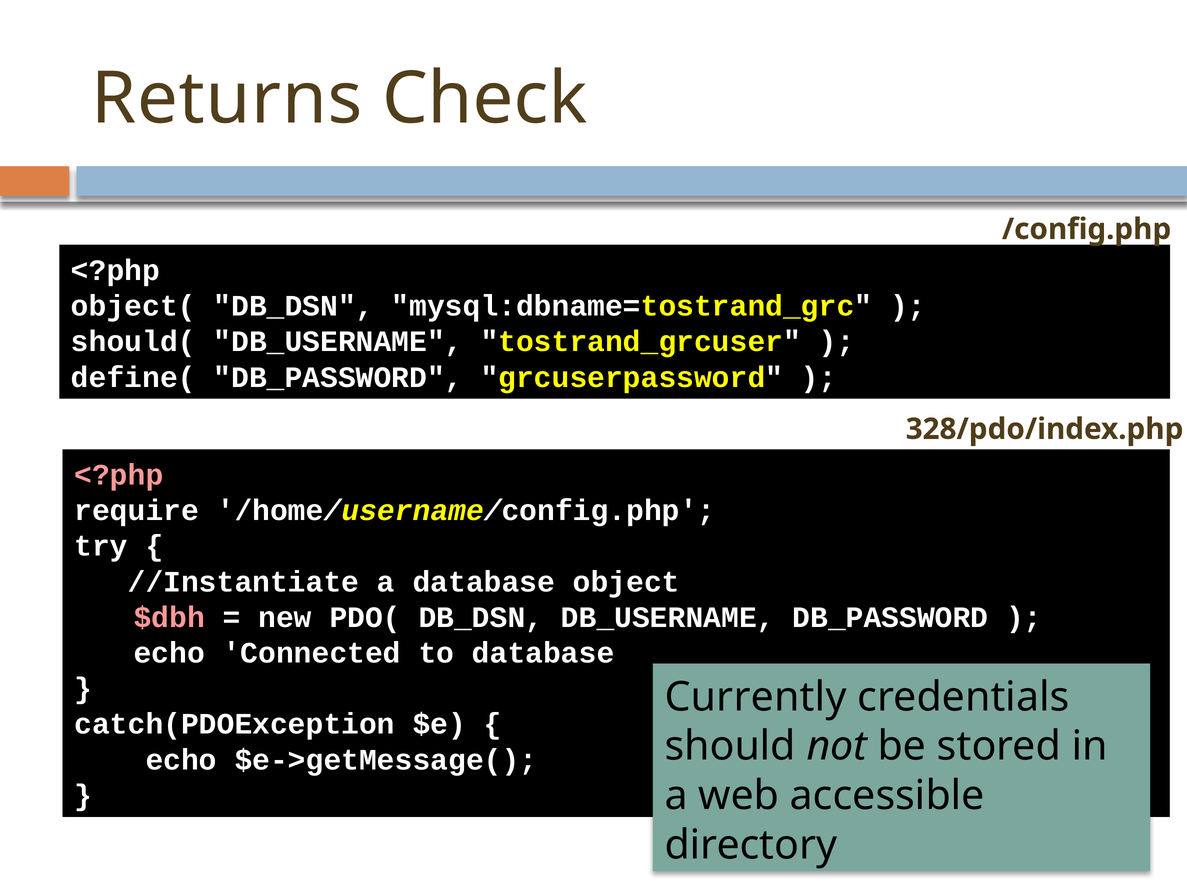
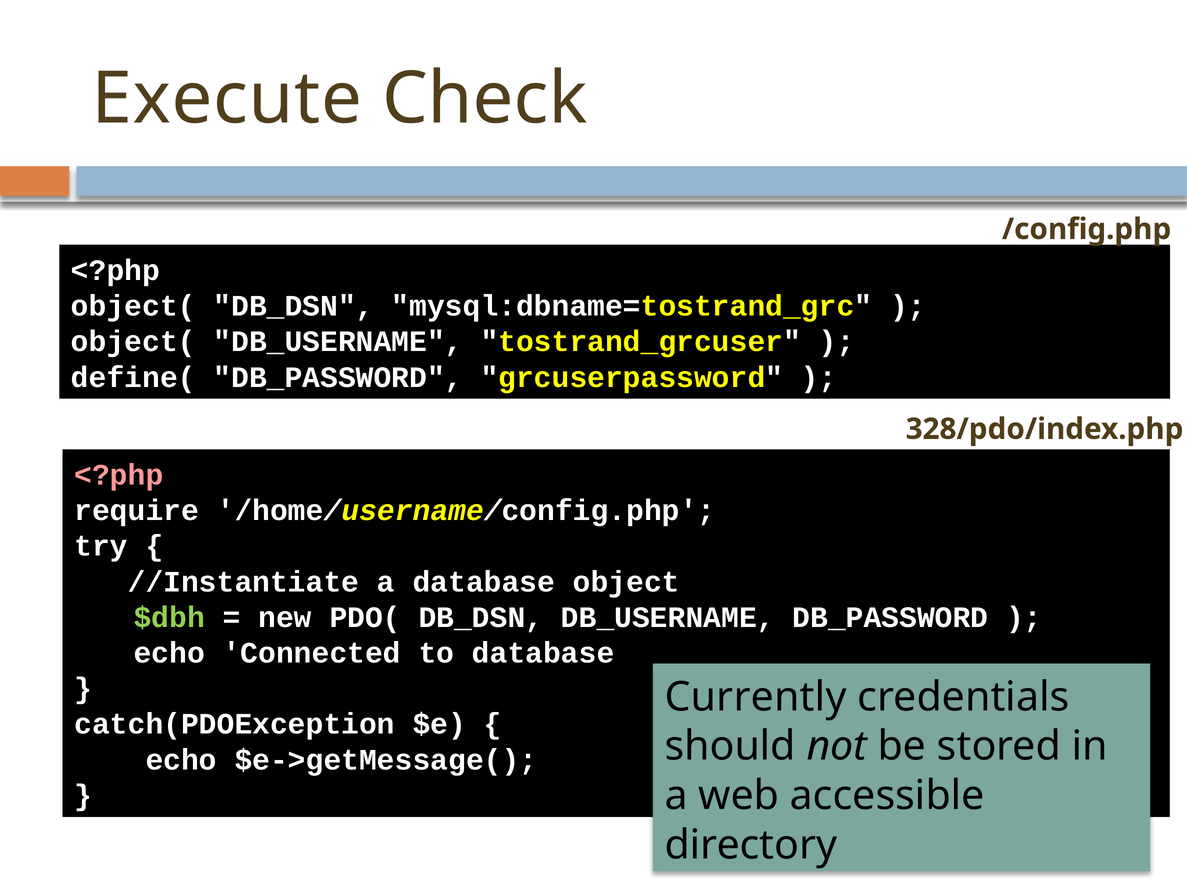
Returns: Returns -> Execute
should( at (133, 342): should( -> object(
$dbh colour: pink -> light green
